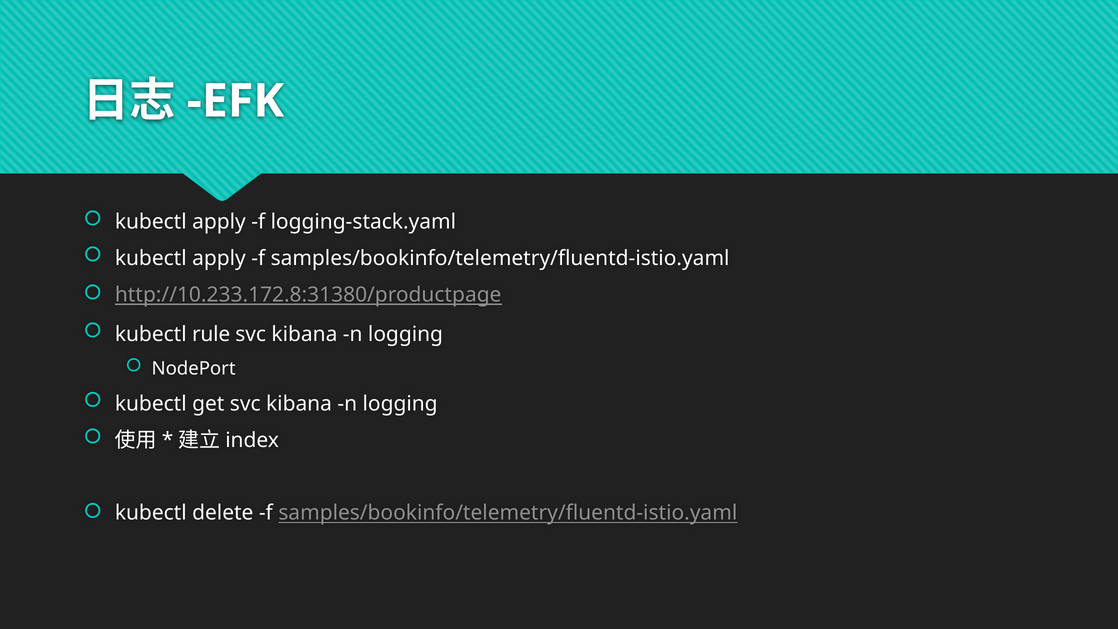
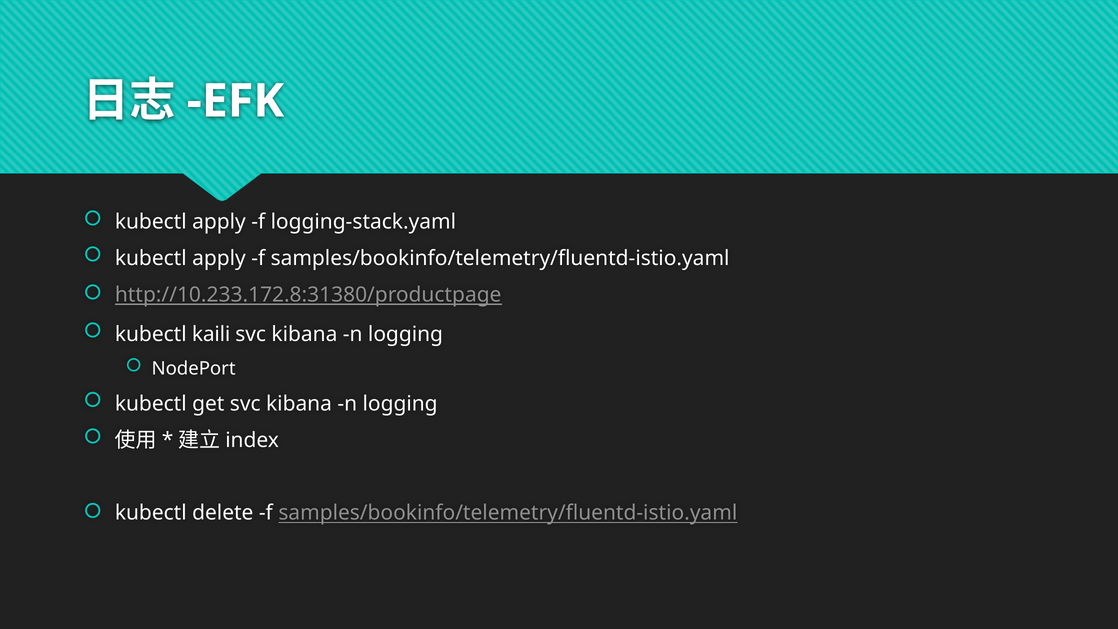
rule: rule -> kaili
